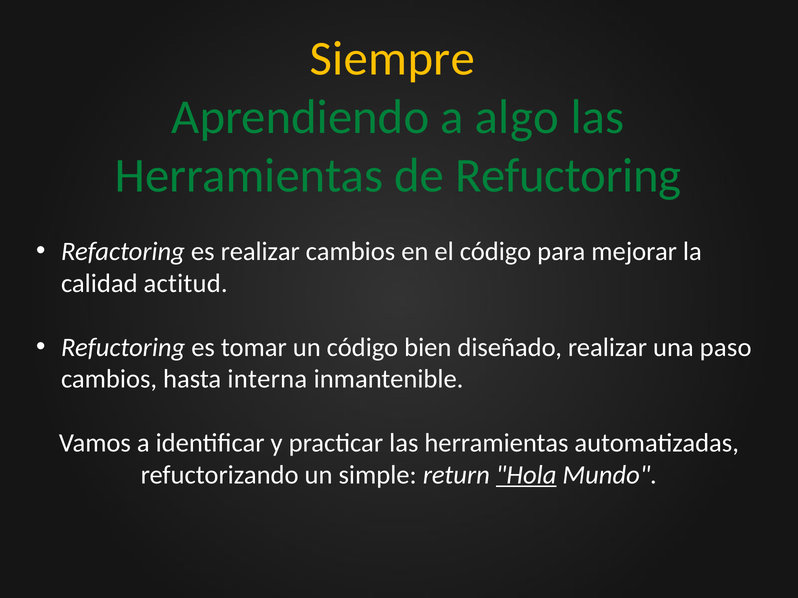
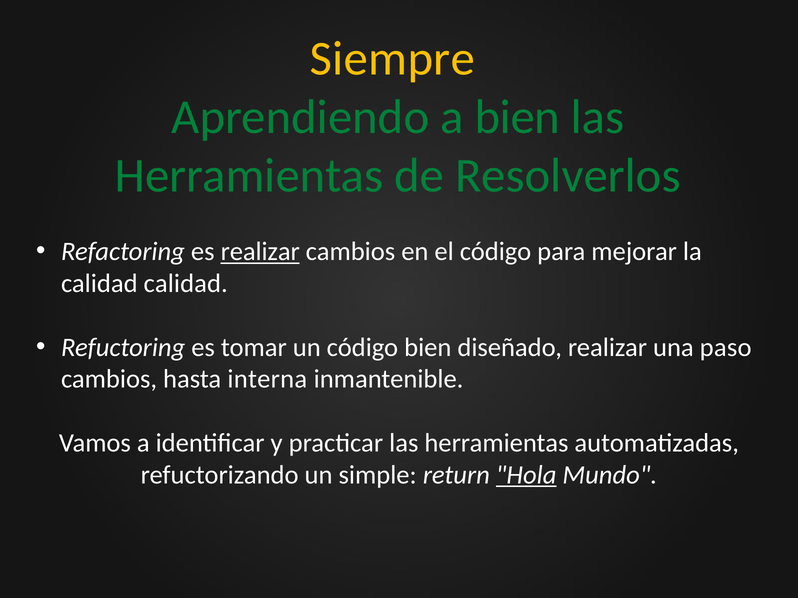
a algo: algo -> bien
de Refuctoring: Refuctoring -> Resolverlos
realizar at (260, 252) underline: none -> present
calidad actitud: actitud -> calidad
